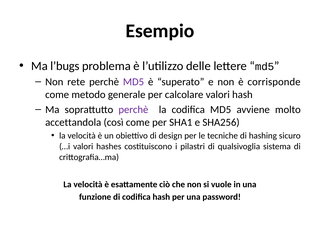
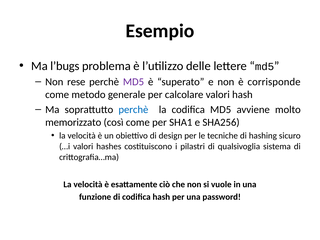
rete: rete -> rese
perchè at (133, 110) colour: purple -> blue
accettandola: accettandola -> memorizzato
